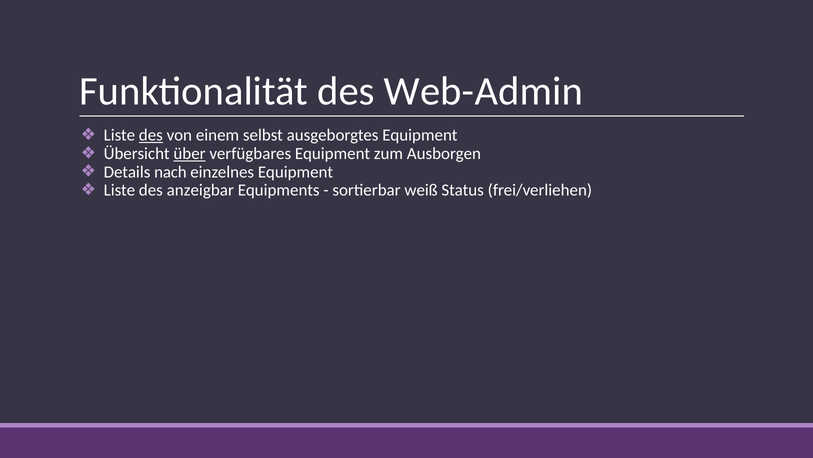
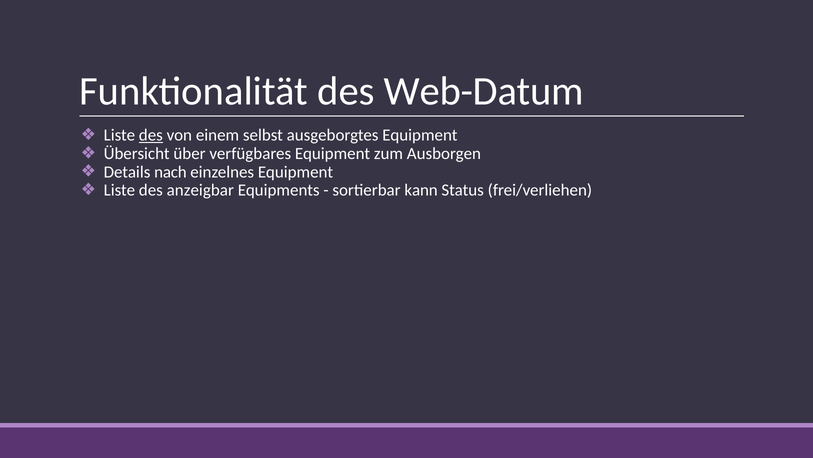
Web-Admin: Web-Admin -> Web-Datum
über underline: present -> none
weiß: weiß -> kann
